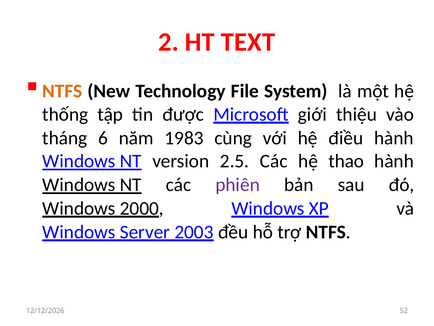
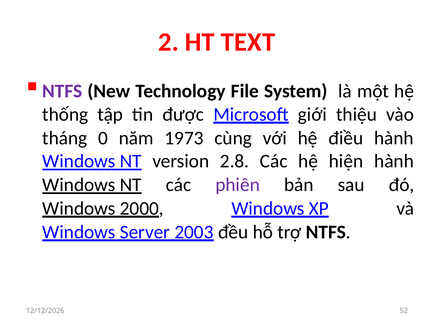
NTFS at (62, 91) colour: orange -> purple
6: 6 -> 0
1983: 1983 -> 1973
2.5: 2.5 -> 2.8
thao: thao -> hiện
